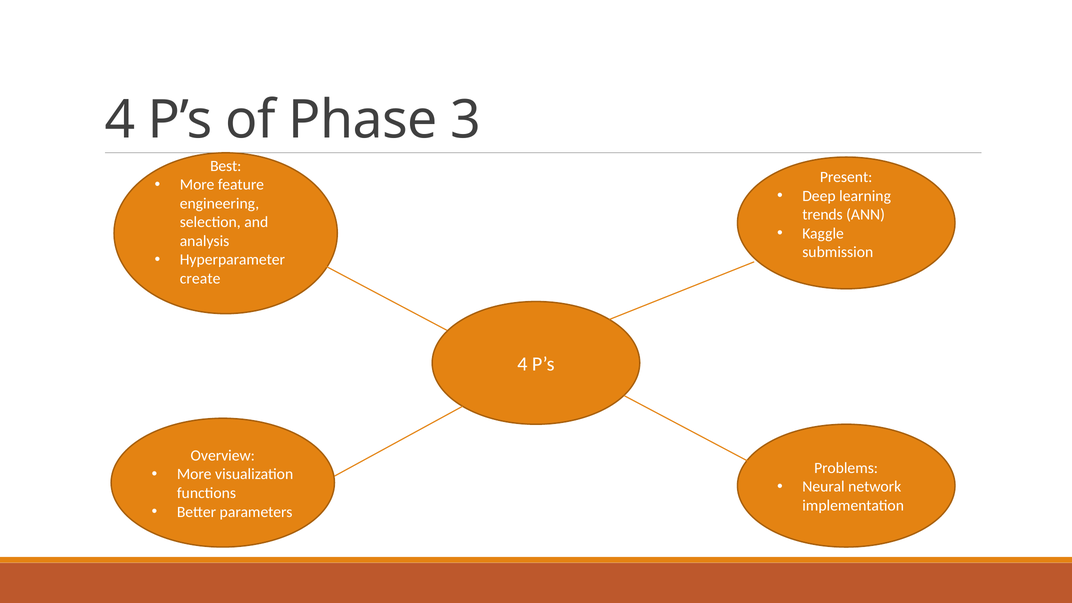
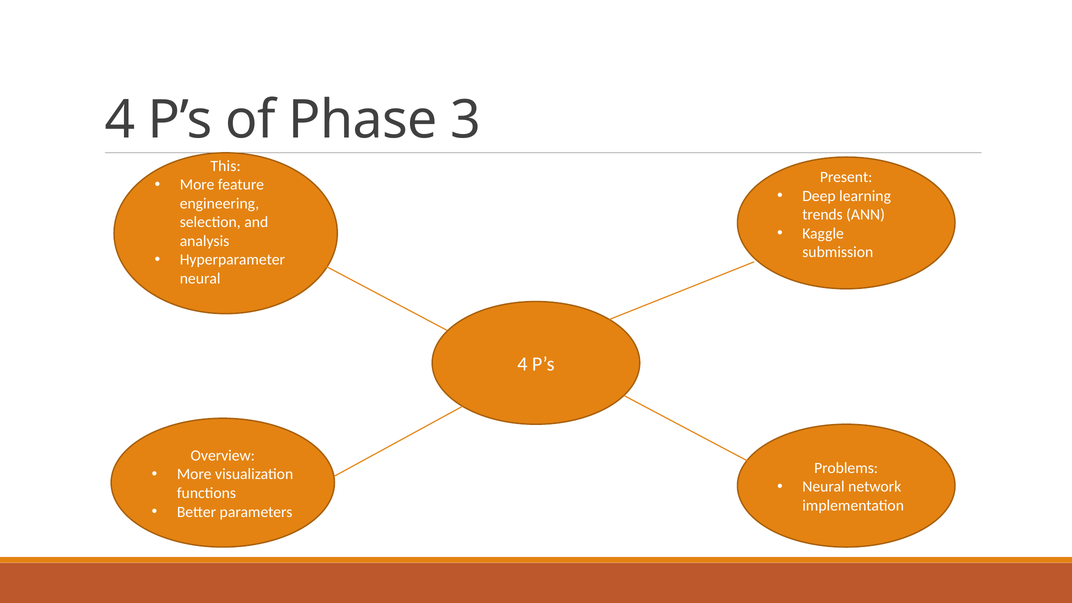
Best: Best -> This
create at (200, 279): create -> neural
